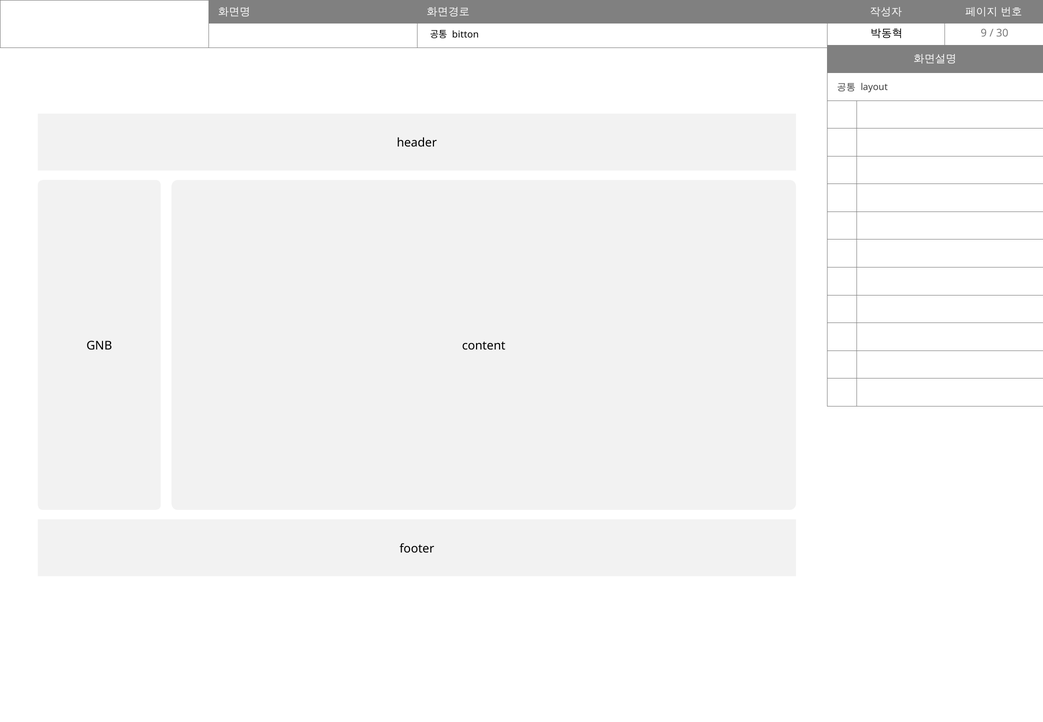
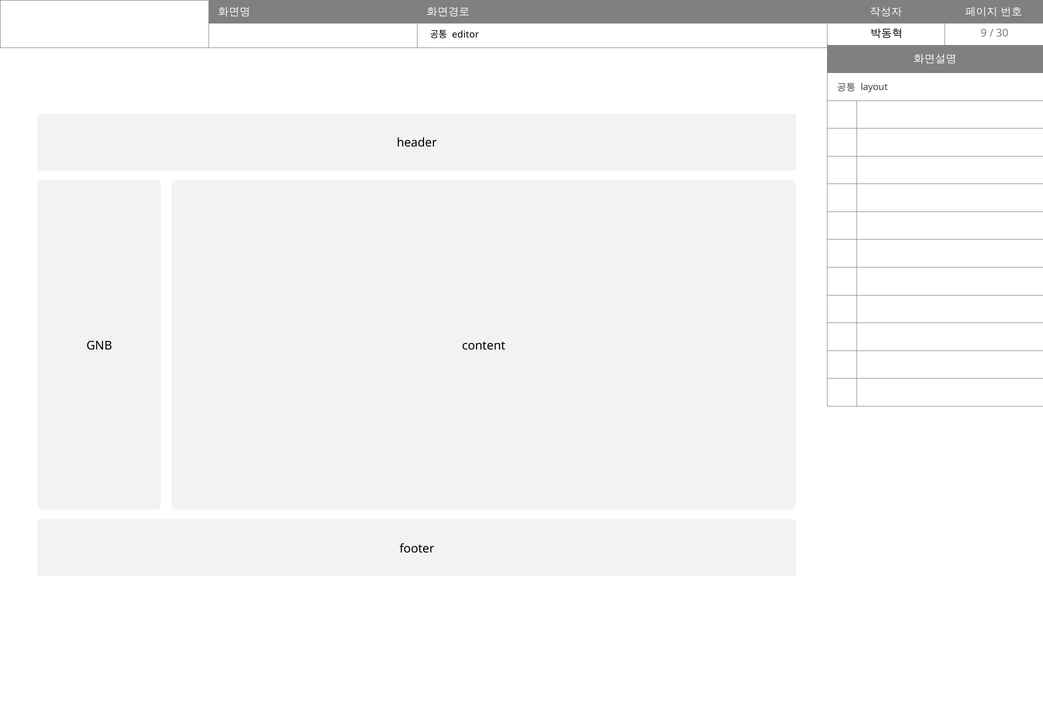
bitton: bitton -> editor
